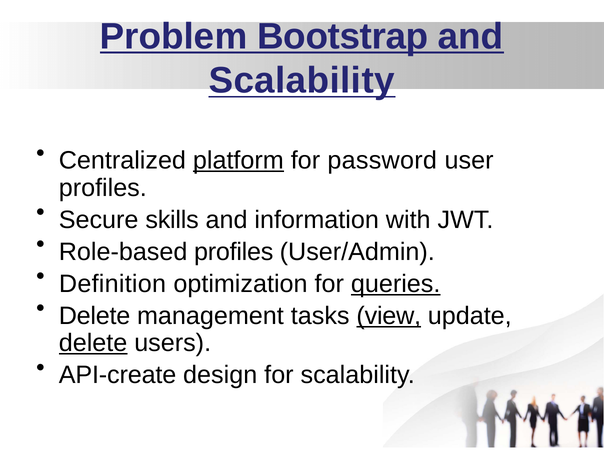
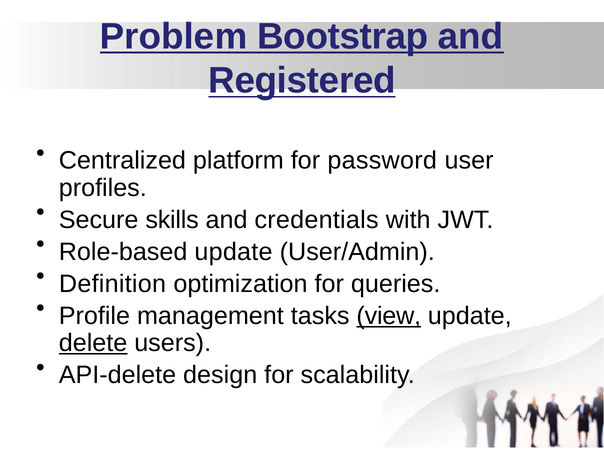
Scalability at (302, 81): Scalability -> Registered
platform underline: present -> none
information: information -> credentials
Role-based profiles: profiles -> update
queries underline: present -> none
Delete at (95, 316): Delete -> Profile
API-create: API-create -> API-delete
